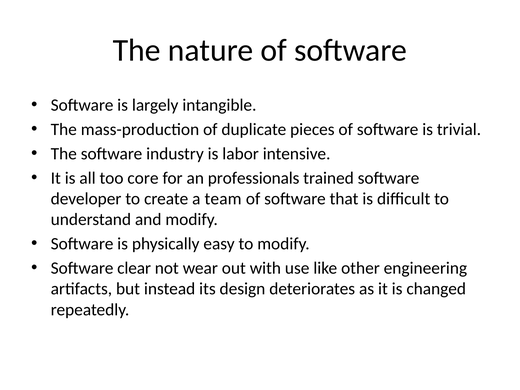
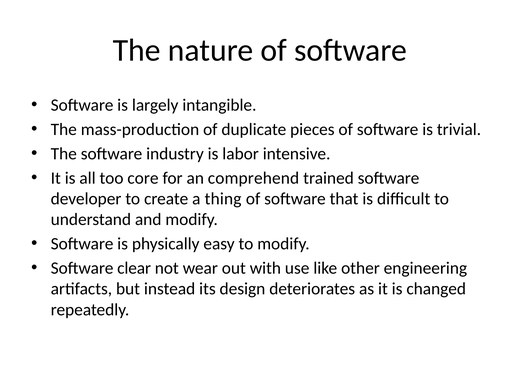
professionals: professionals -> comprehend
team: team -> thing
